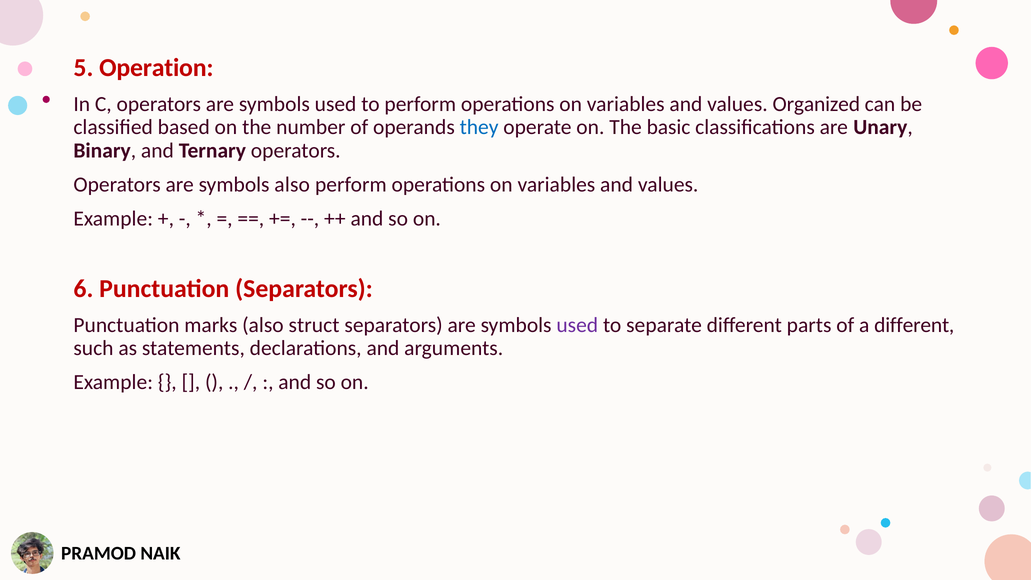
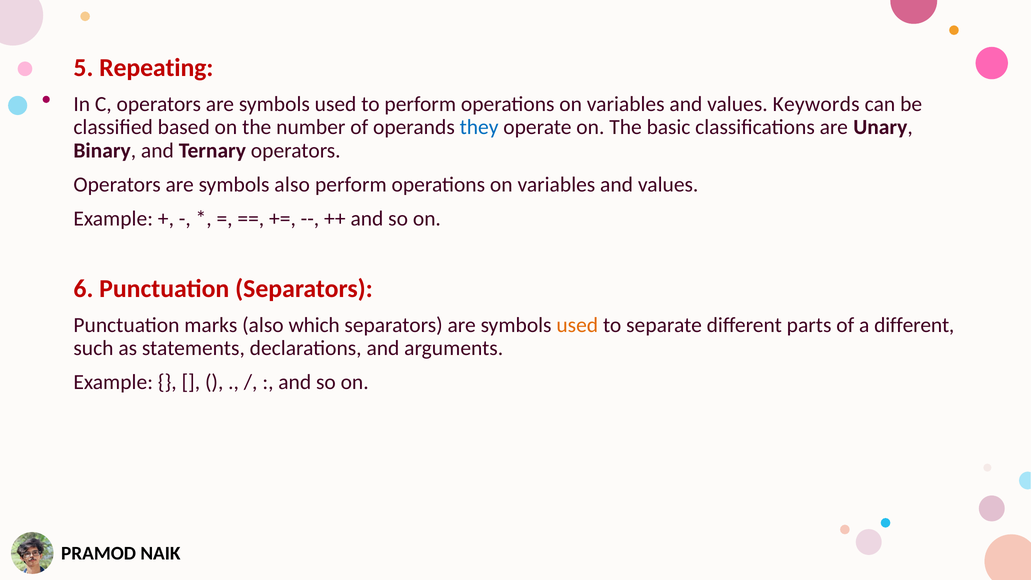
Operation: Operation -> Repeating
Organized: Organized -> Keywords
struct: struct -> which
used at (577, 325) colour: purple -> orange
